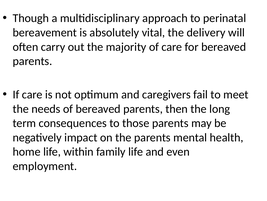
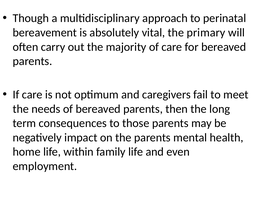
delivery: delivery -> primary
